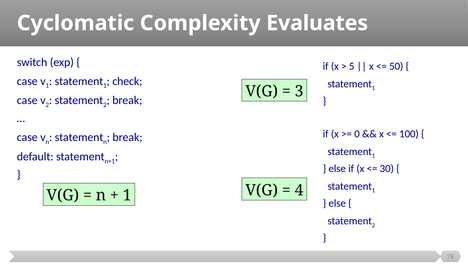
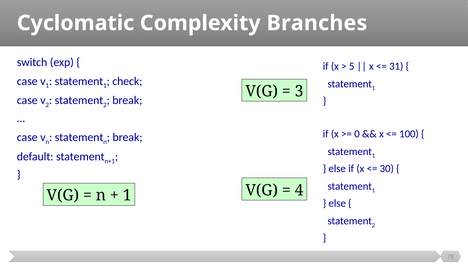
Evaluates: Evaluates -> Branches
50: 50 -> 31
